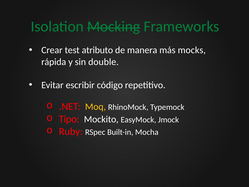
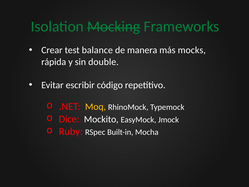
atributo: atributo -> balance
Tipo: Tipo -> Dice
